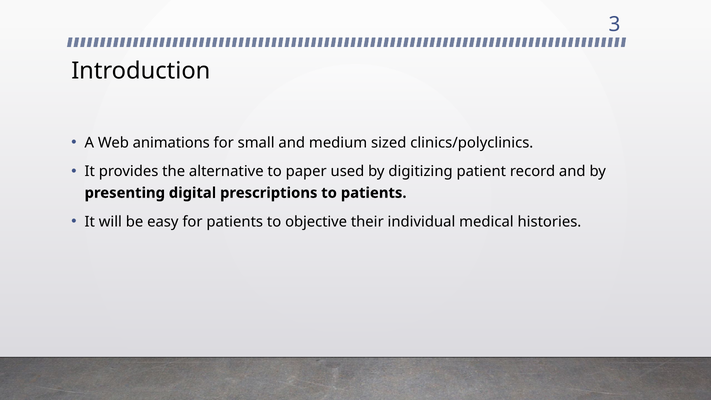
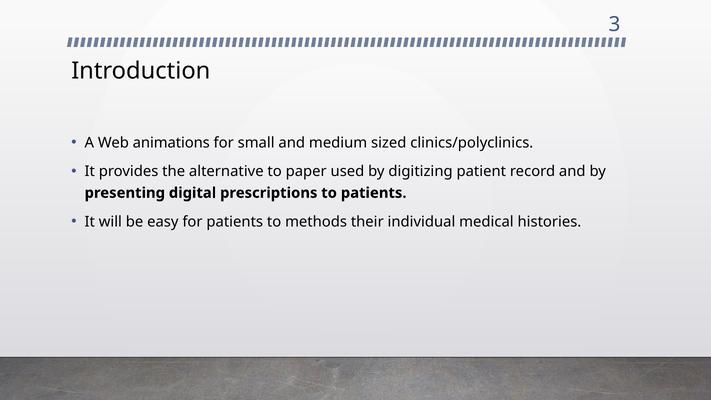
objective: objective -> methods
